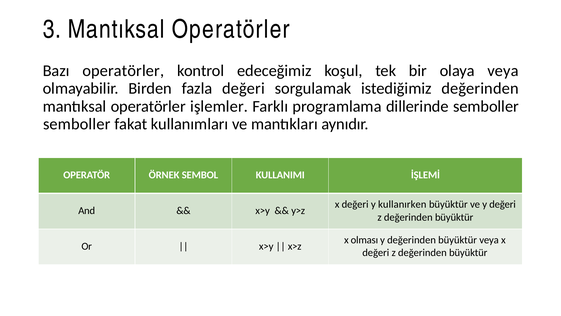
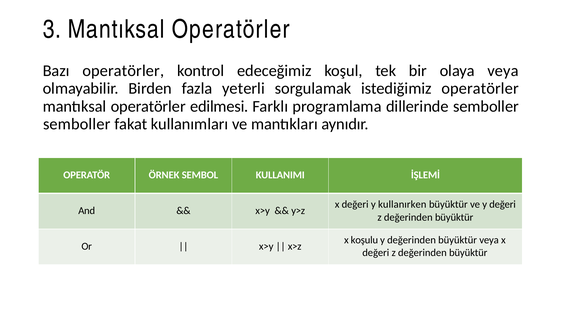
fazla değeri: değeri -> yeterli
istediğimiz değerinden: değerinden -> operatörler
işlemler: işlemler -> edilmesi
olması: olması -> koşulu
